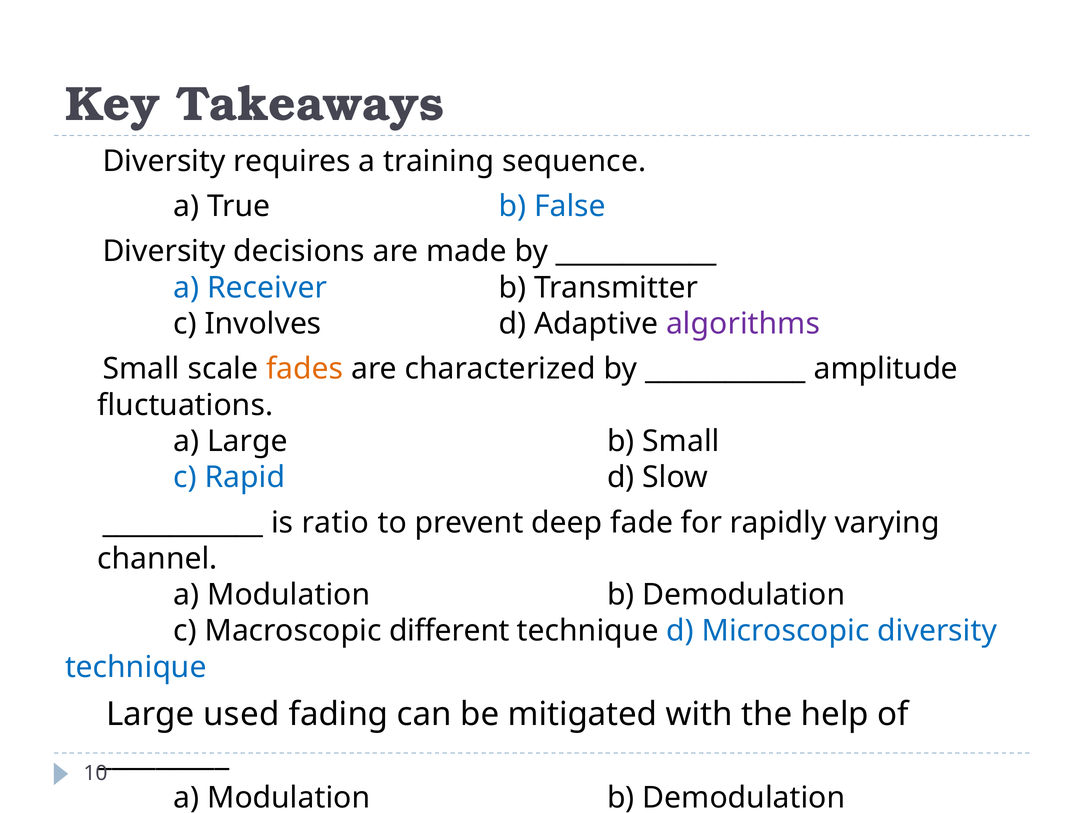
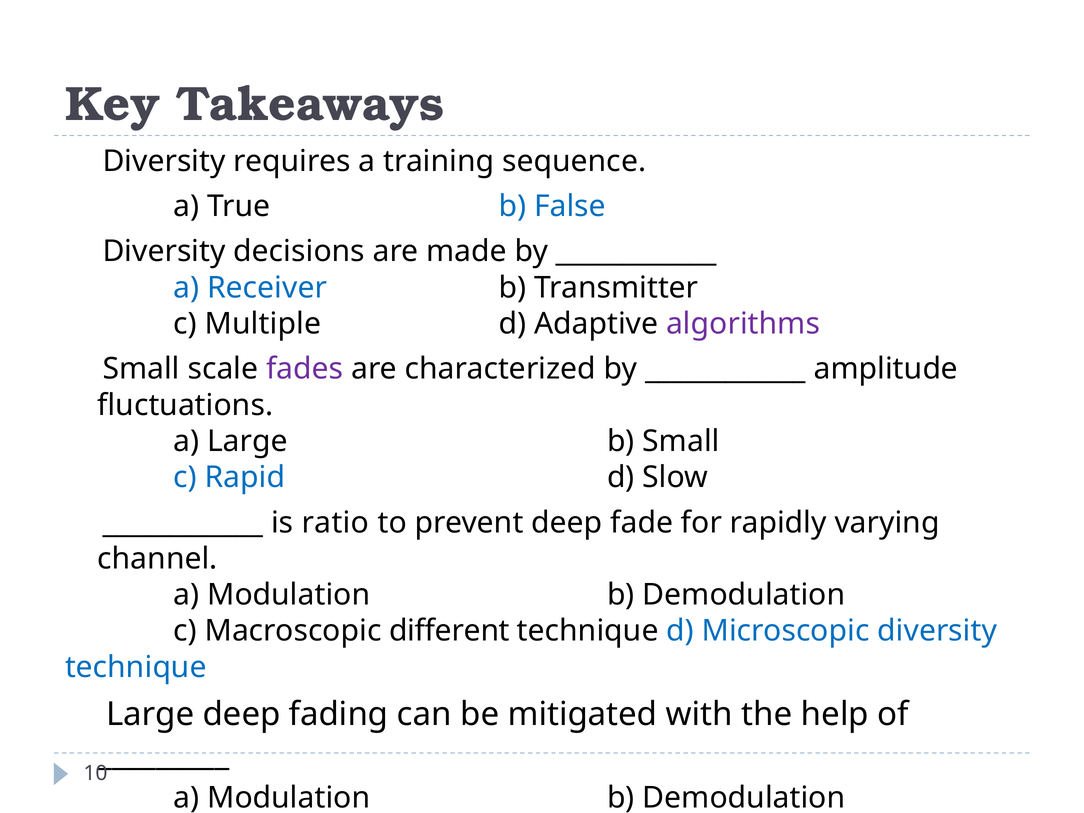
Involves: Involves -> Multiple
fades colour: orange -> purple
Large used: used -> deep
